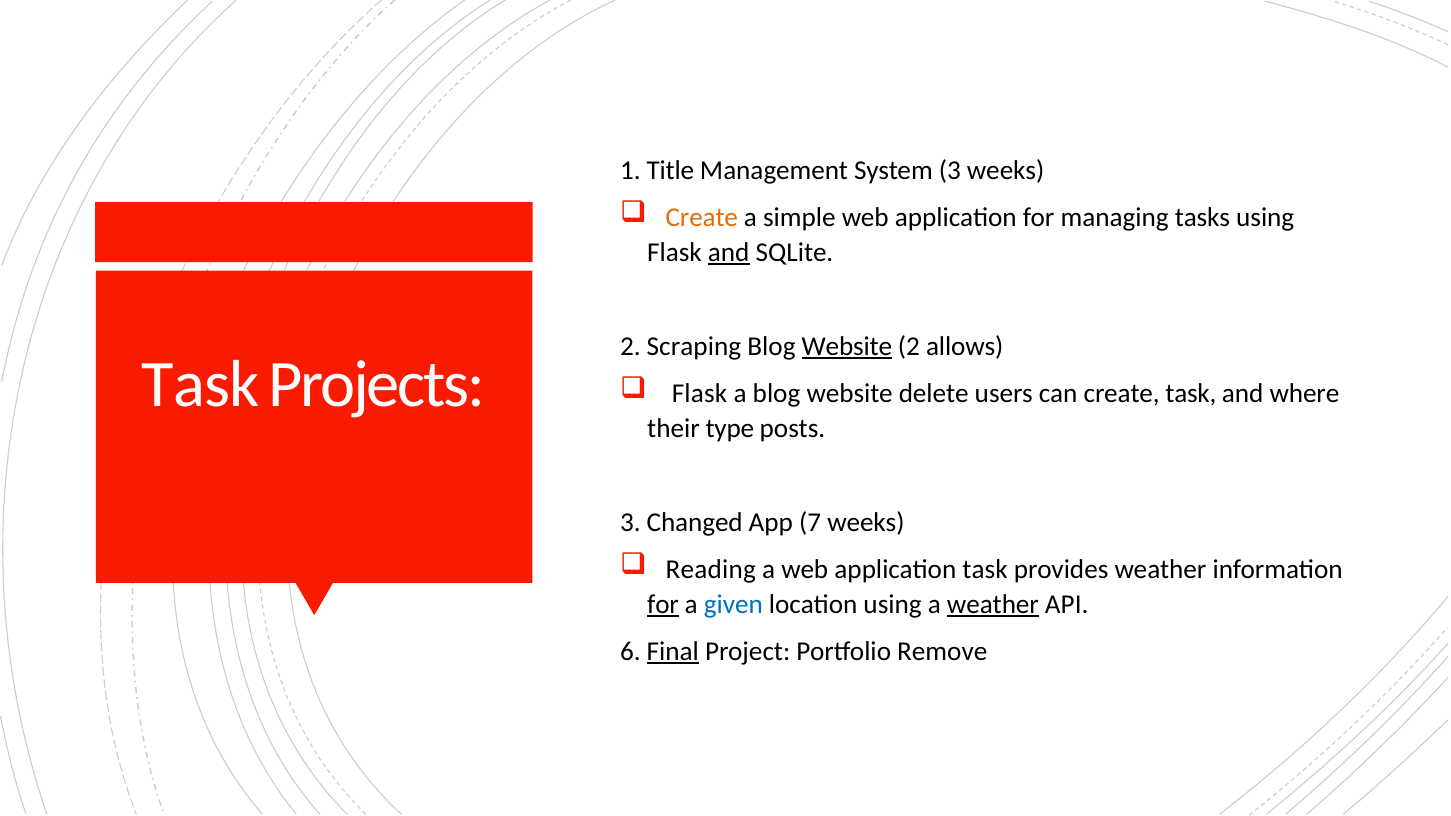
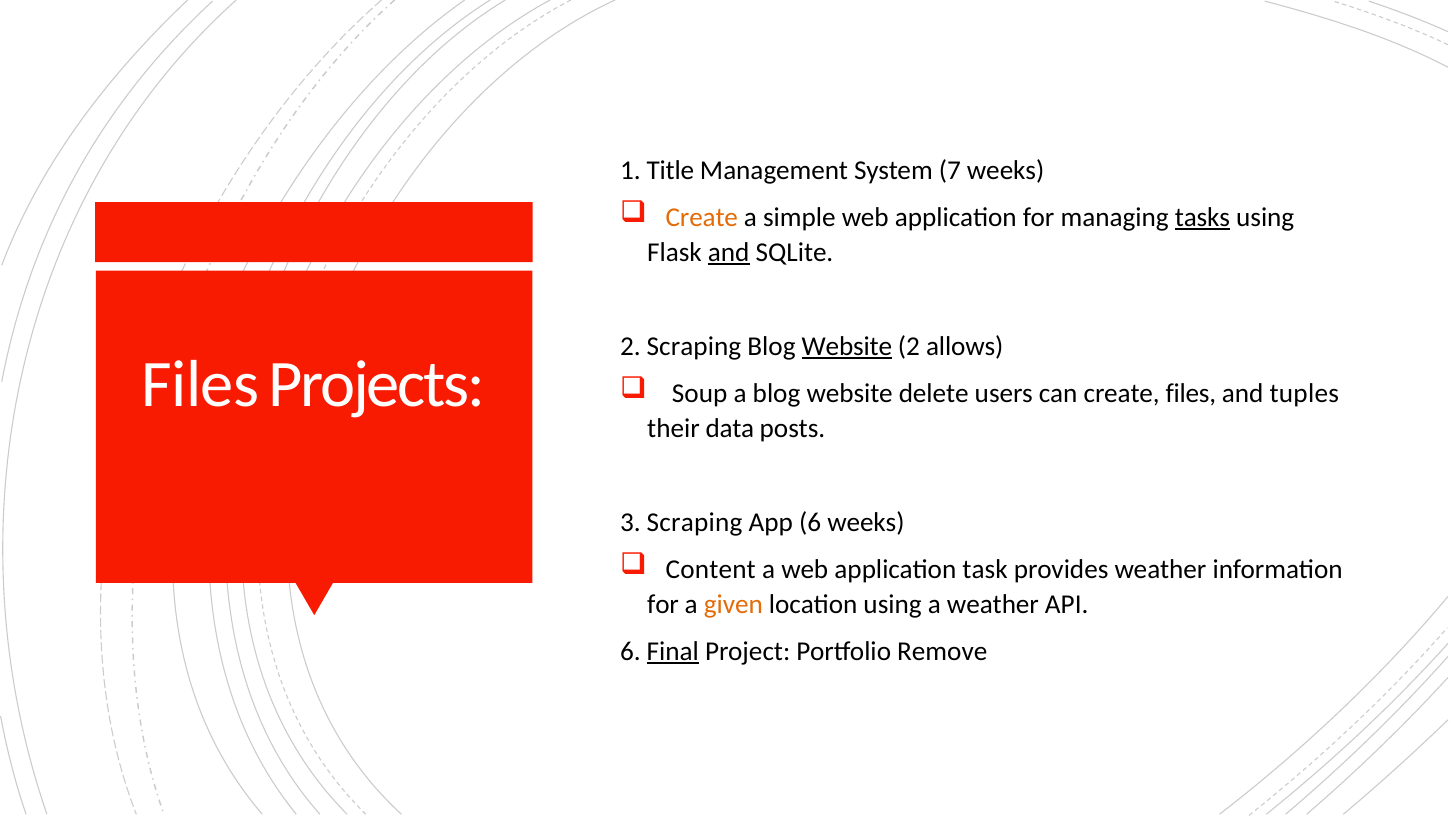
System 3: 3 -> 7
tasks underline: none -> present
Task at (201, 384): Task -> Files
Flask at (700, 393): Flask -> Soup
create task: task -> files
where: where -> tuples
type: type -> data
3 Changed: Changed -> Scraping
App 7: 7 -> 6
Reading: Reading -> Content
for at (663, 604) underline: present -> none
given colour: blue -> orange
weather at (993, 604) underline: present -> none
